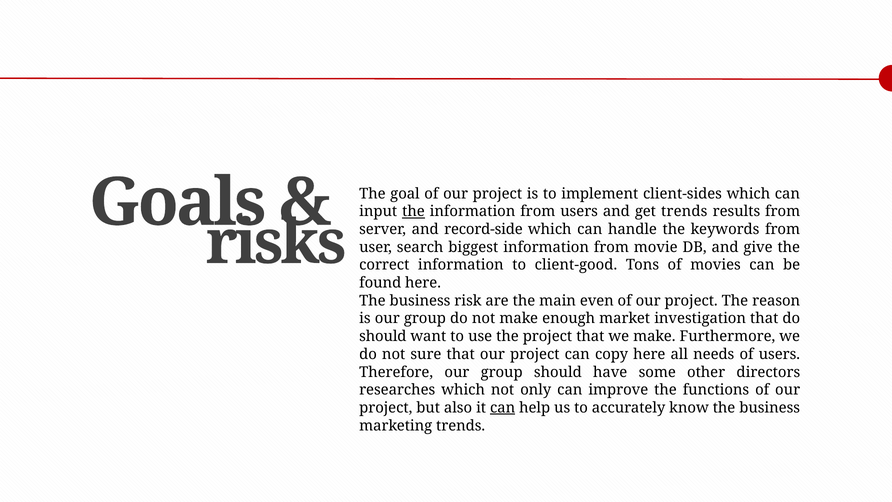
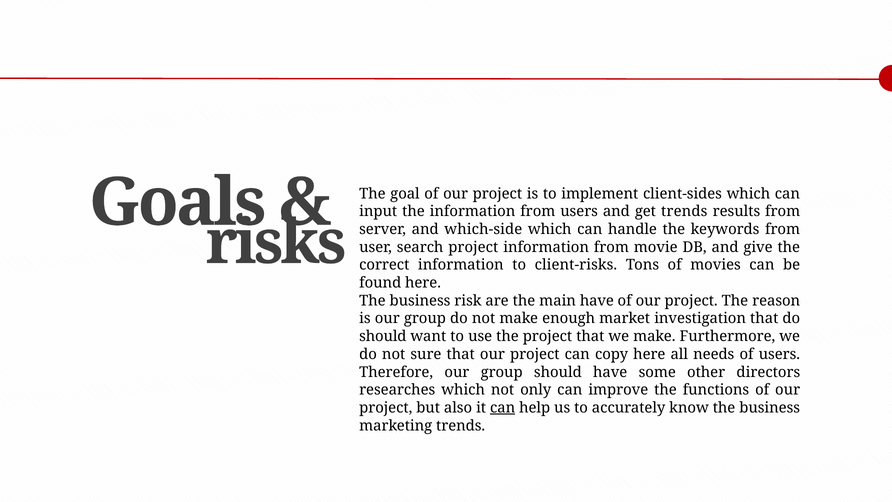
the at (413, 211) underline: present -> none
record-side: record-side -> which-side
search biggest: biggest -> project
client-good: client-good -> client-risks
main even: even -> have
